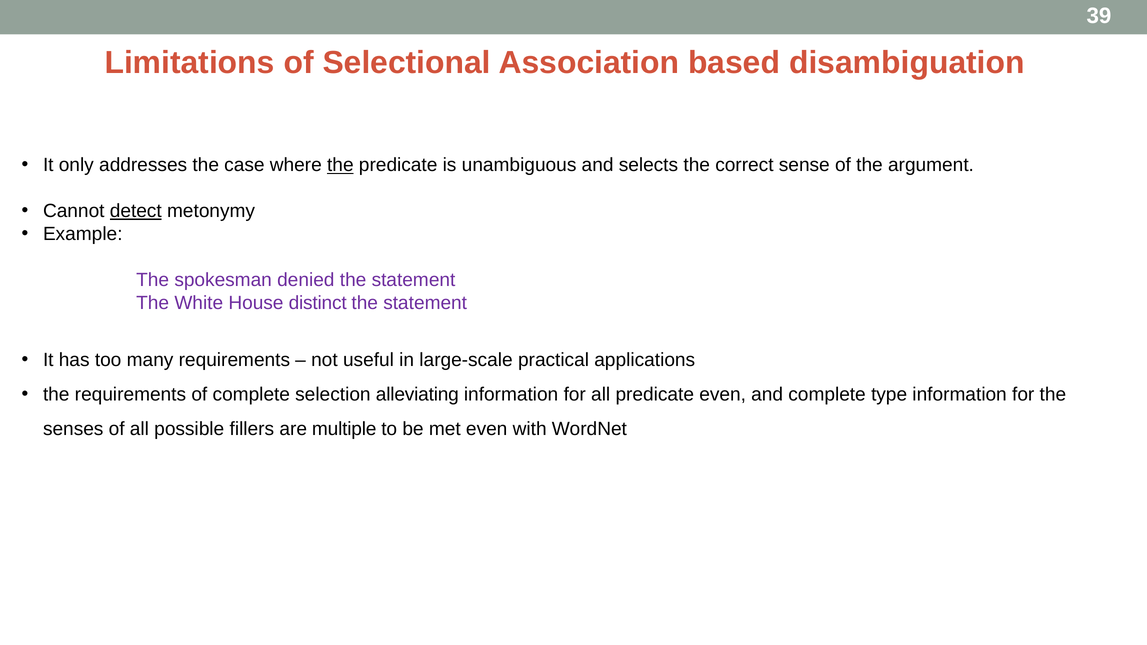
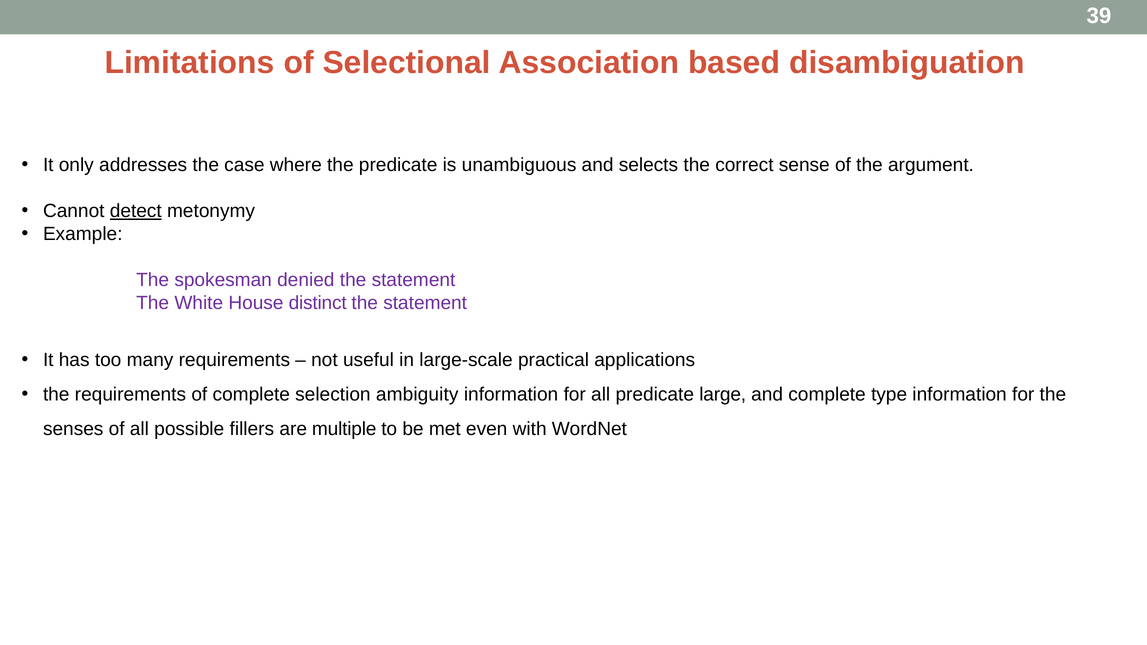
the at (340, 165) underline: present -> none
alleviating: alleviating -> ambiguity
predicate even: even -> large
